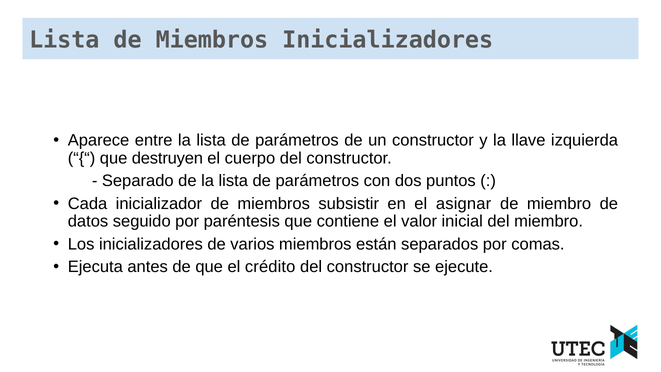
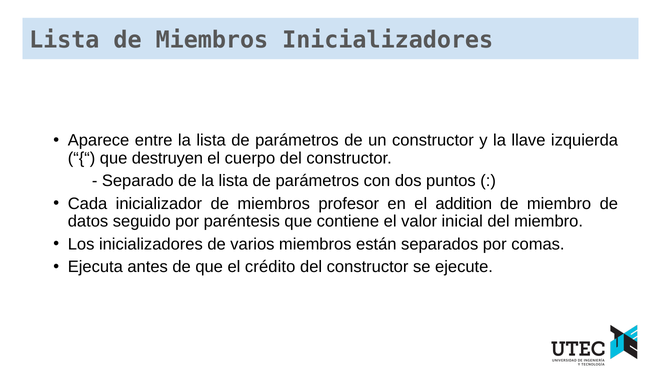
subsistir: subsistir -> profesor
asignar: asignar -> addition
